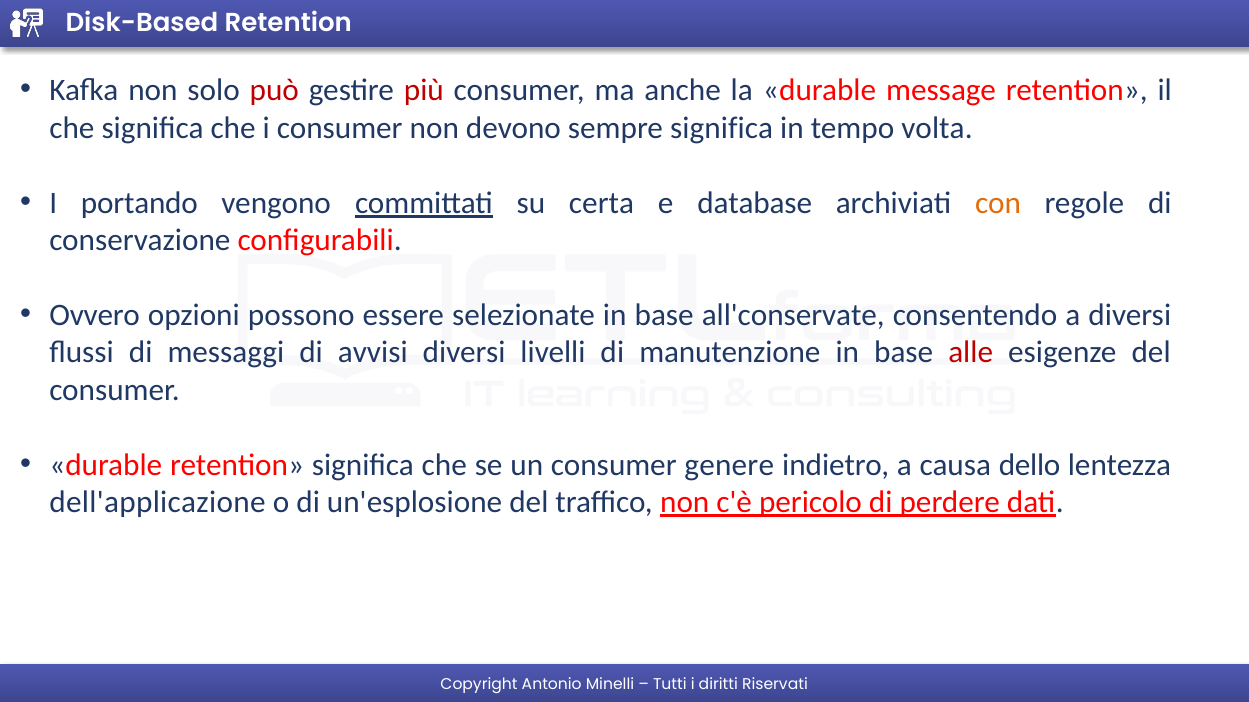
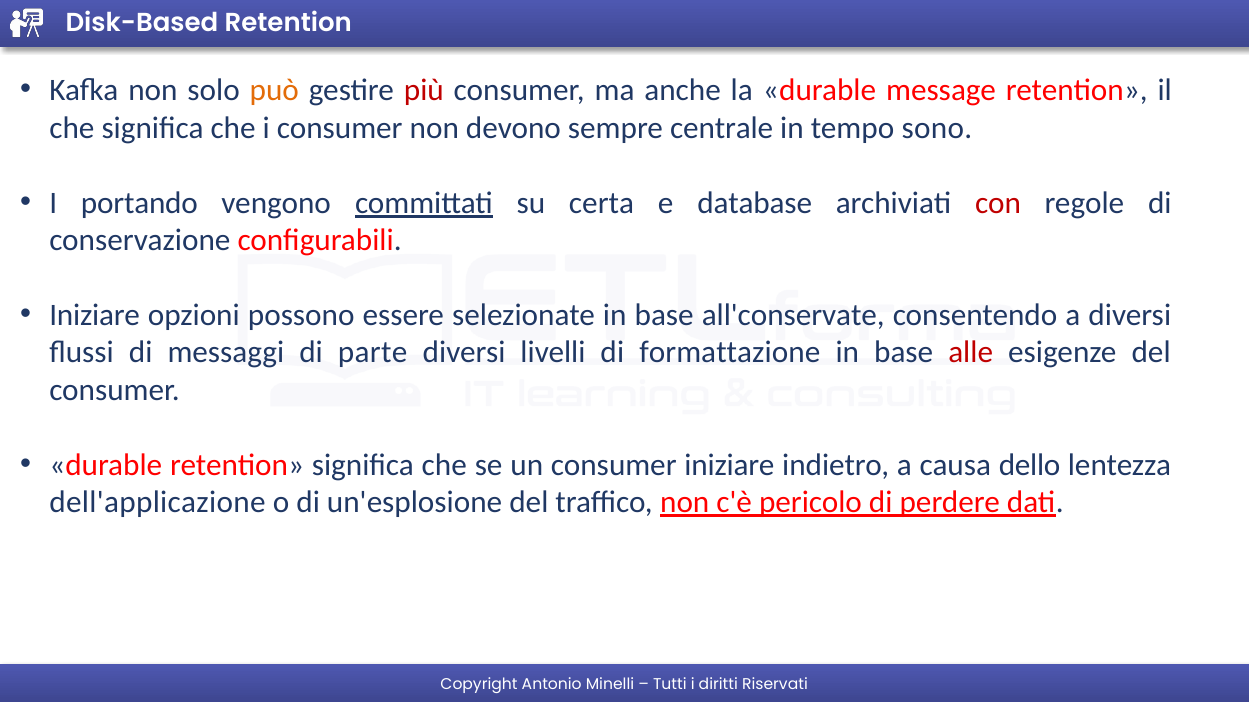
può colour: red -> orange
sempre significa: significa -> centrale
volta: volta -> sono
con colour: orange -> red
Ovvero at (95, 315): Ovvero -> Iniziare
avvisi: avvisi -> parte
manutenzione: manutenzione -> formattazione
consumer genere: genere -> iniziare
